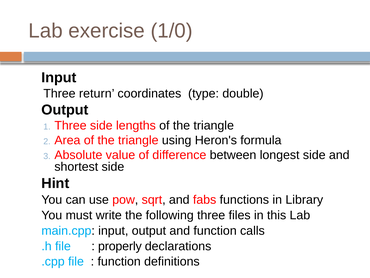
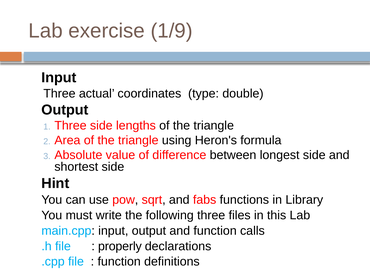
1/0: 1/0 -> 1/9
return: return -> actual
